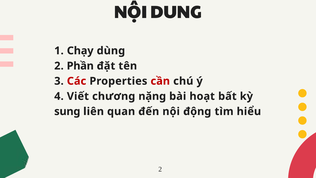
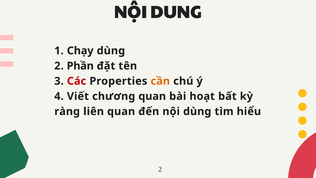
cần colour: red -> orange
chương nặng: nặng -> quan
sung: sung -> ràng
nội động: động -> dùng
